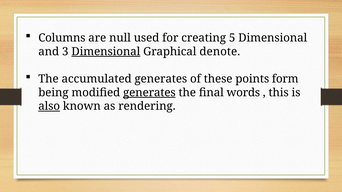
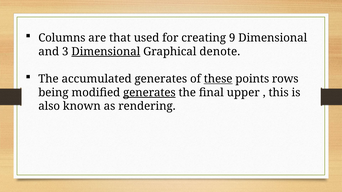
null: null -> that
5: 5 -> 9
these underline: none -> present
form: form -> rows
words: words -> upper
also underline: present -> none
